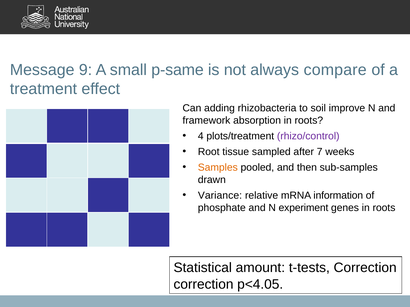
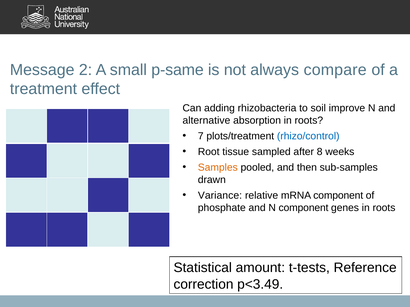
9: 9 -> 2
framework: framework -> alternative
4: 4 -> 7
rhizo/control colour: purple -> blue
7: 7 -> 8
mRNA information: information -> component
N experiment: experiment -> component
t-tests Correction: Correction -> Reference
p<4.05: p<4.05 -> p<3.49
